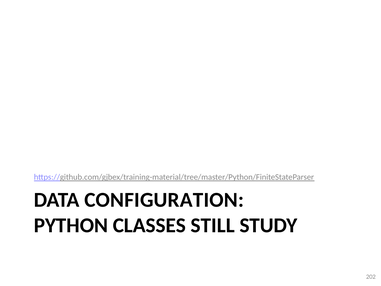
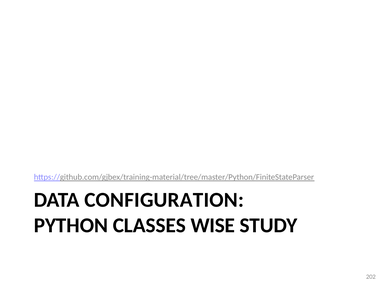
STILL: STILL -> WISE
